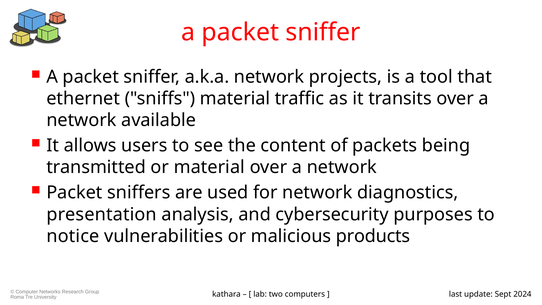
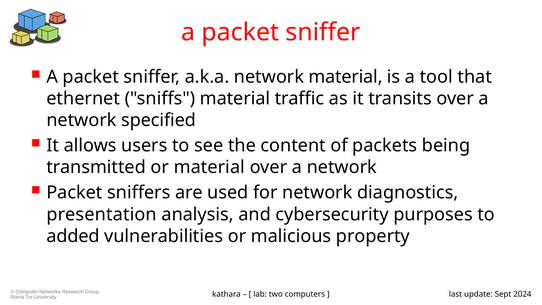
network projects: projects -> material
available: available -> specified
notice: notice -> added
products: products -> property
